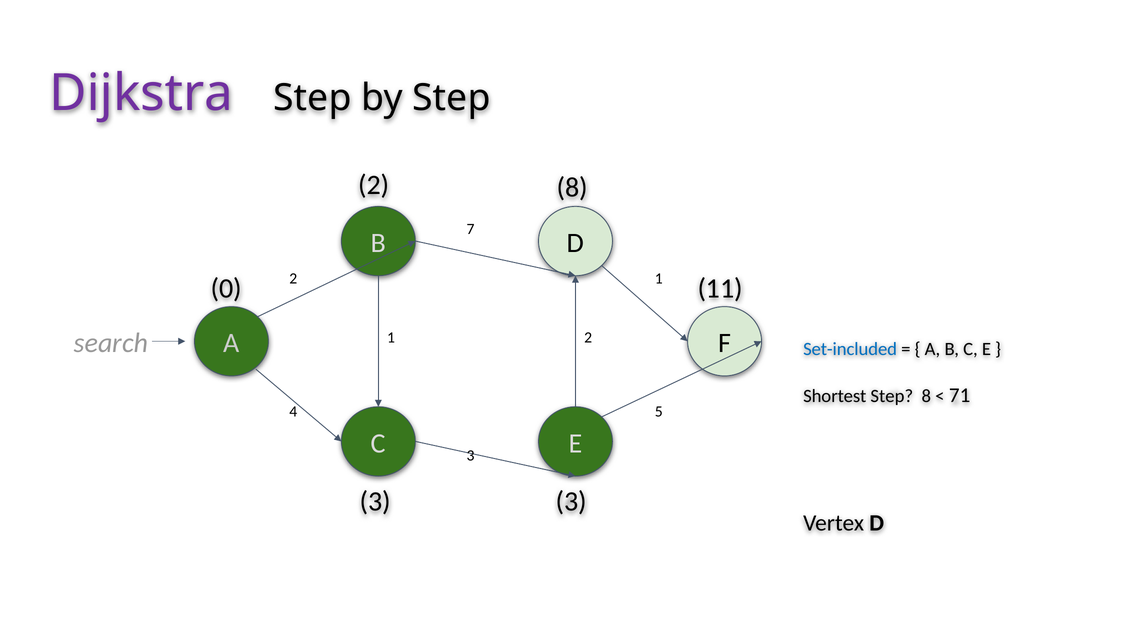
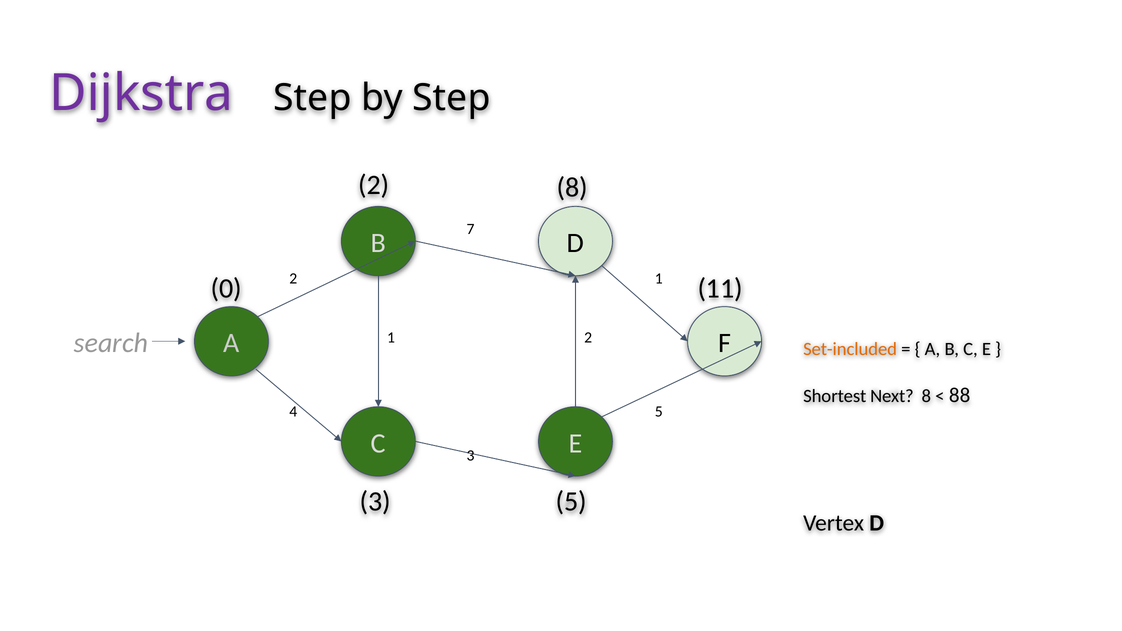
Set-included colour: blue -> orange
Shortest Step: Step -> Next
71: 71 -> 88
3 3: 3 -> 5
